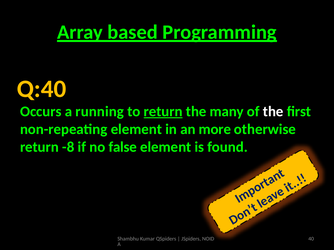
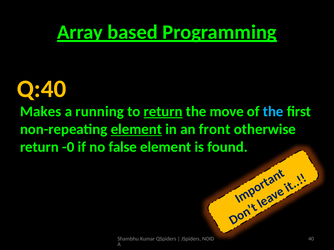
Occurs: Occurs -> Makes
many: many -> move
the at (273, 112) colour: white -> light blue
element at (136, 129) underline: none -> present
more: more -> front
-8: -8 -> -0
